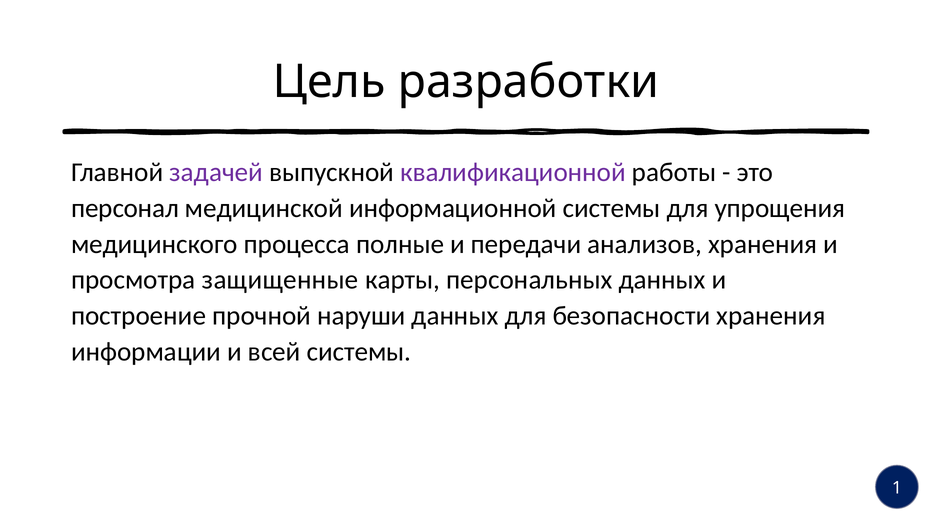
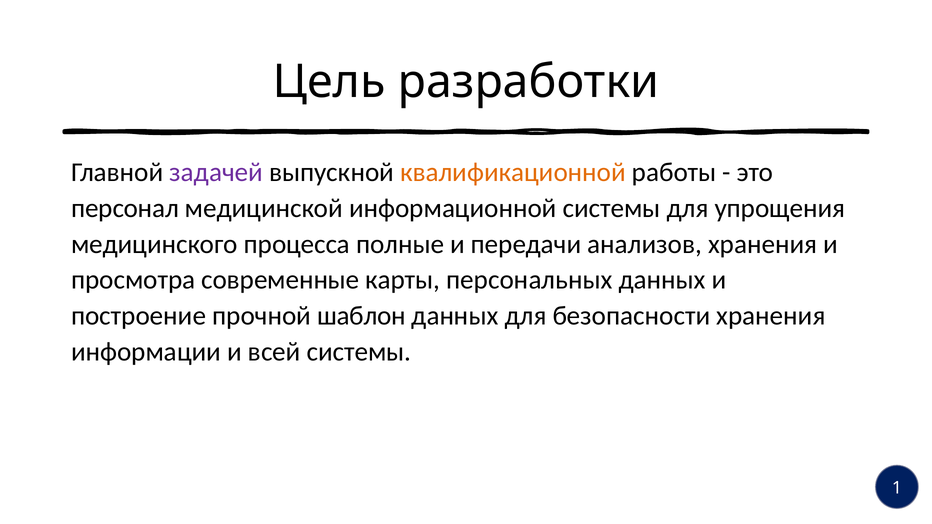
квалификационной colour: purple -> orange
защищенные: защищенные -> современные
наруши: наруши -> шаблон
